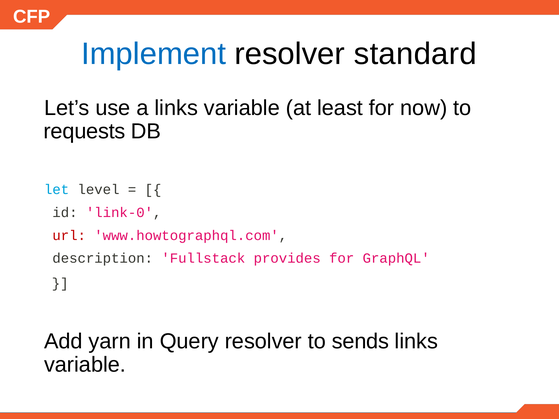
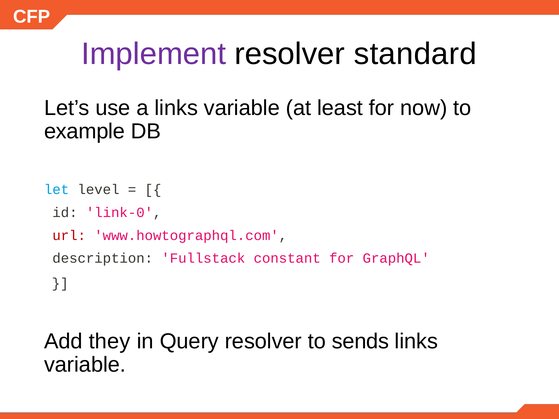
Implement colour: blue -> purple
requests: requests -> example
provides: provides -> constant
yarn: yarn -> they
